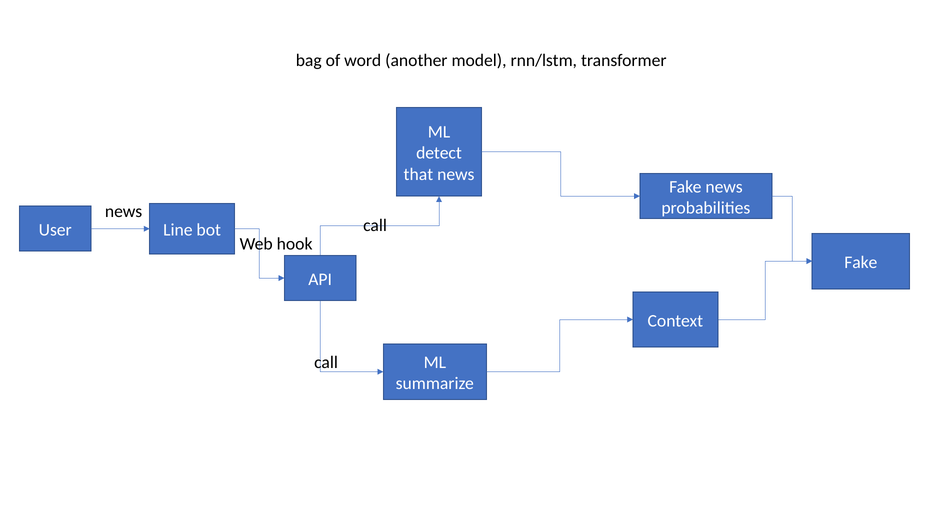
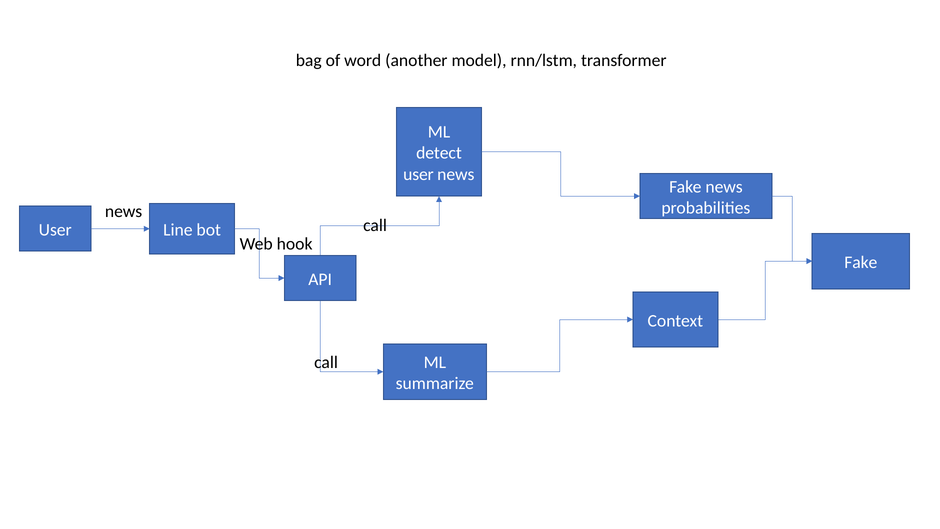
that at (418, 174): that -> user
